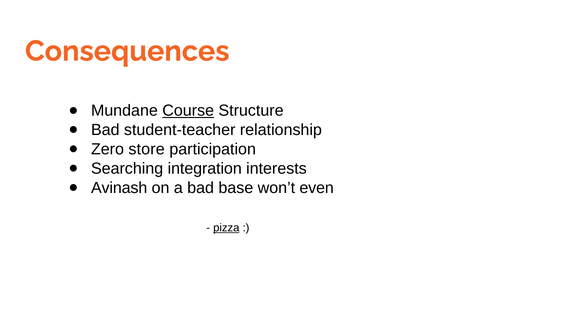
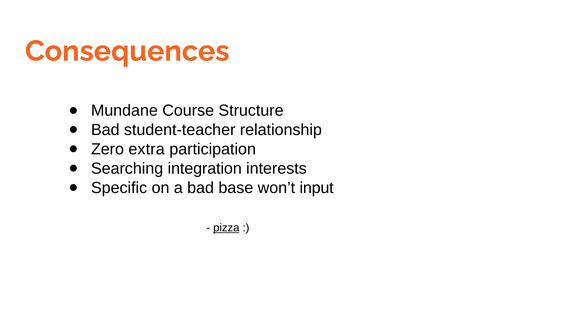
Course underline: present -> none
store: store -> extra
Avinash: Avinash -> Specific
even: even -> input
